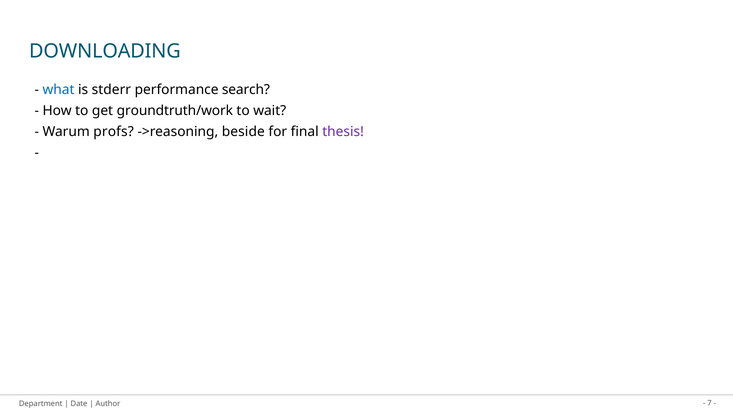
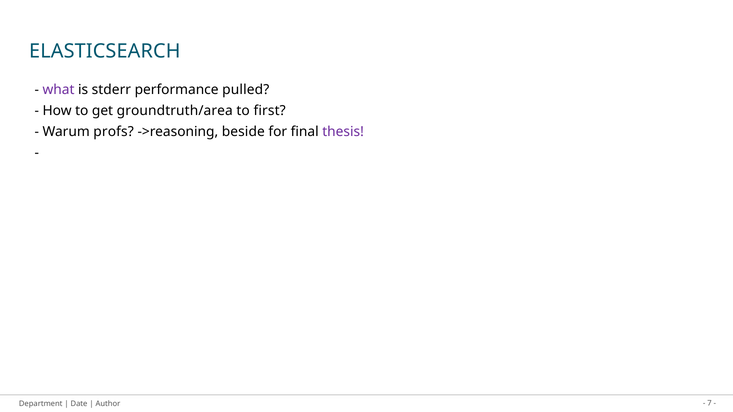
DOWNLOADING: DOWNLOADING -> ELASTICSEARCH
what colour: blue -> purple
search: search -> pulled
groundtruth/work: groundtruth/work -> groundtruth/area
wait: wait -> first
